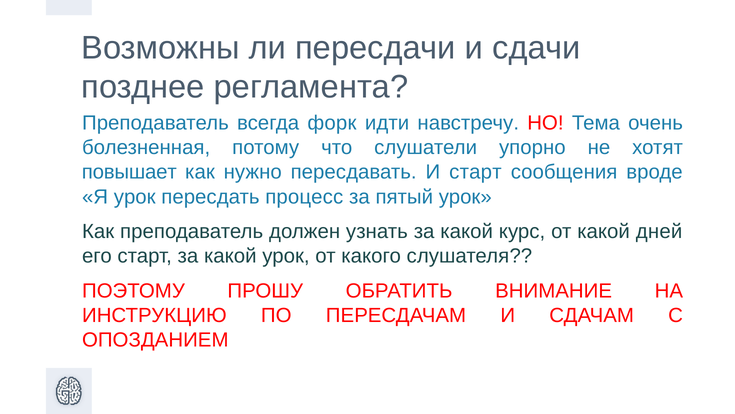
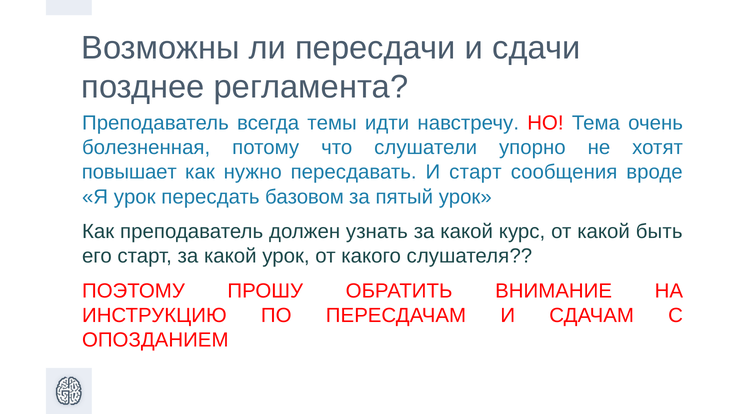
форк: форк -> темы
процесс: процесс -> базовом
дней: дней -> быть
